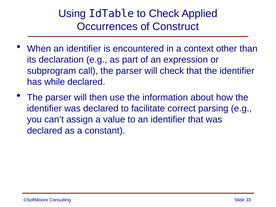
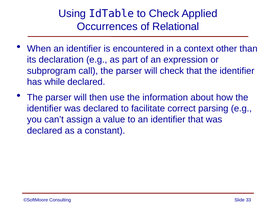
Construct: Construct -> Relational
